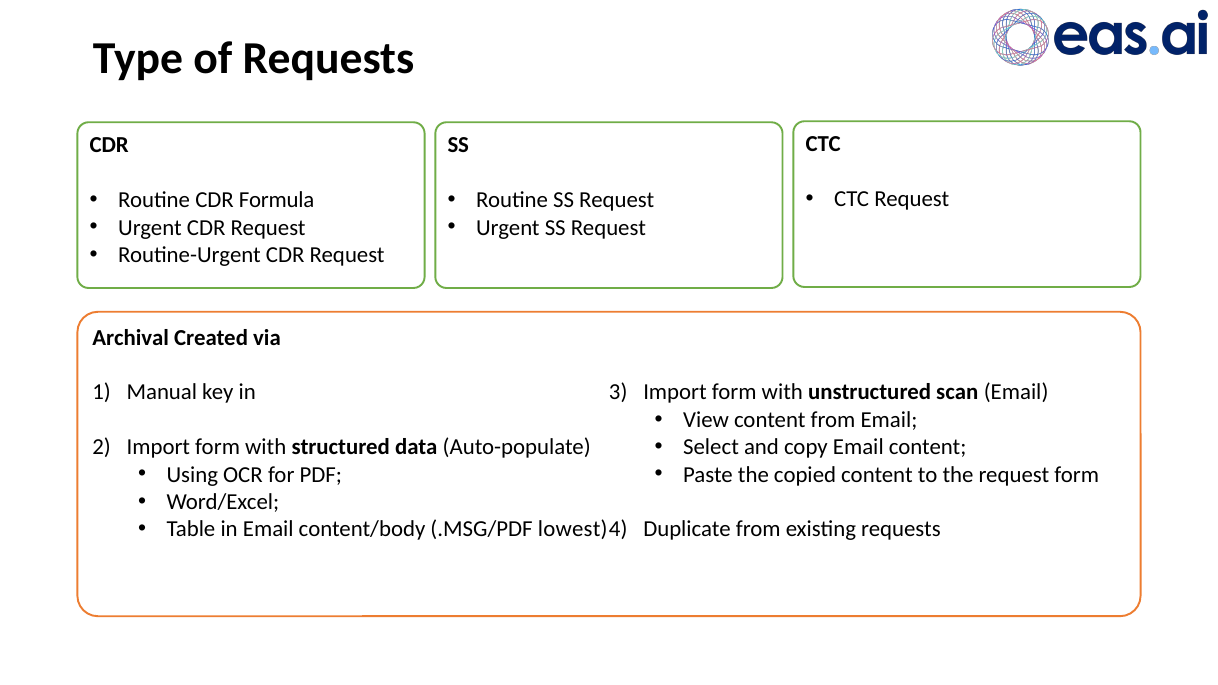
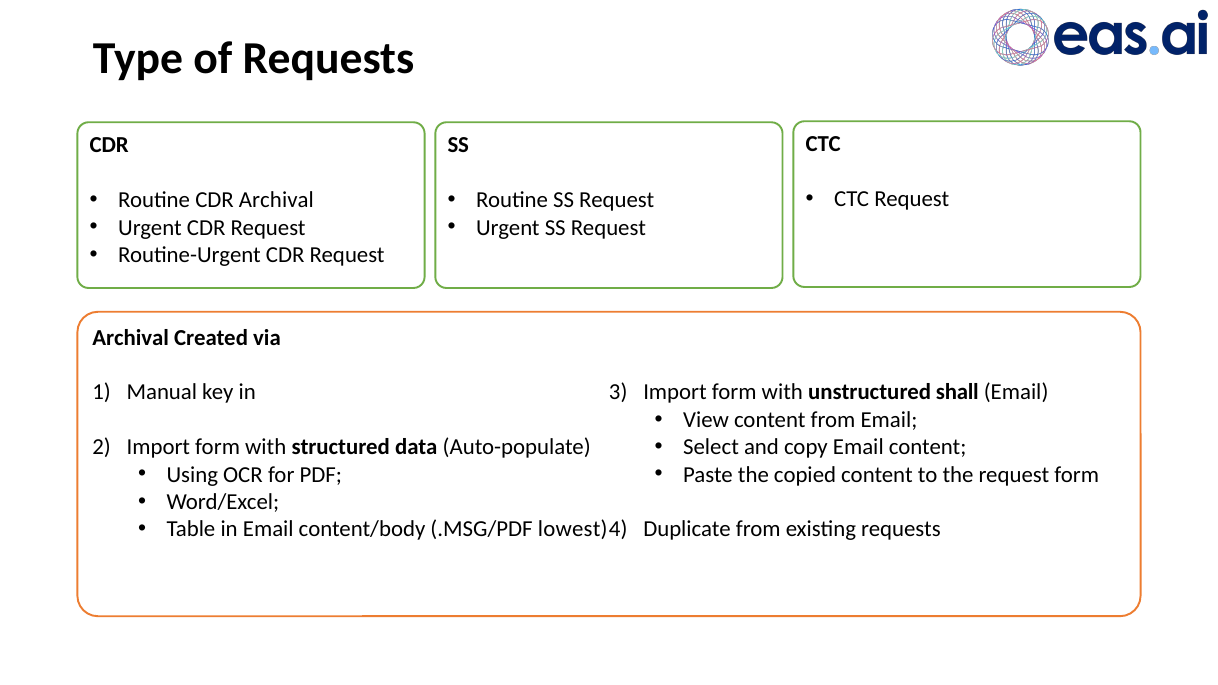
CDR Formula: Formula -> Archival
scan: scan -> shall
